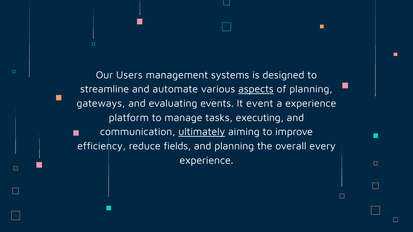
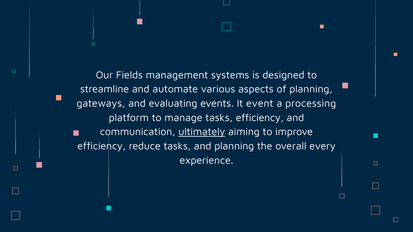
Users: Users -> Fields
aspects underline: present -> none
a experience: experience -> processing
tasks executing: executing -> efficiency
reduce fields: fields -> tasks
